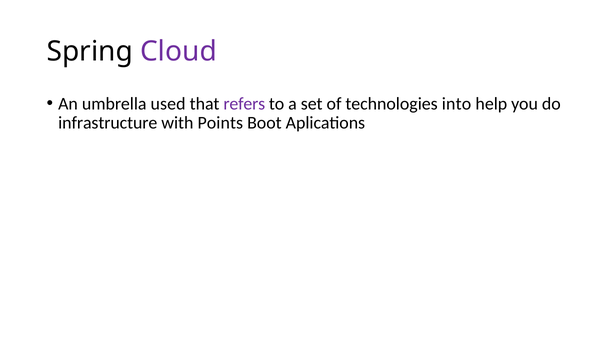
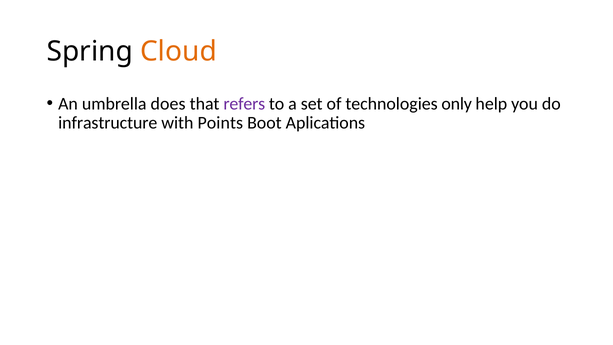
Cloud colour: purple -> orange
used: used -> does
into: into -> only
